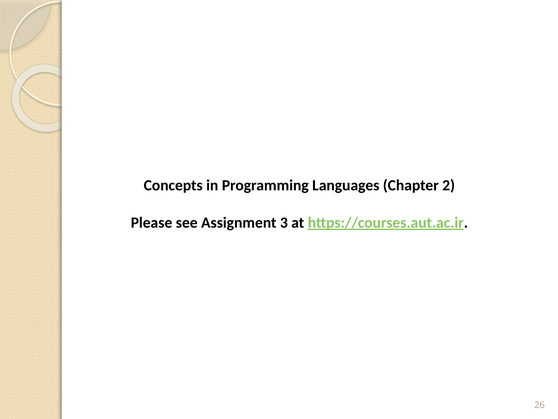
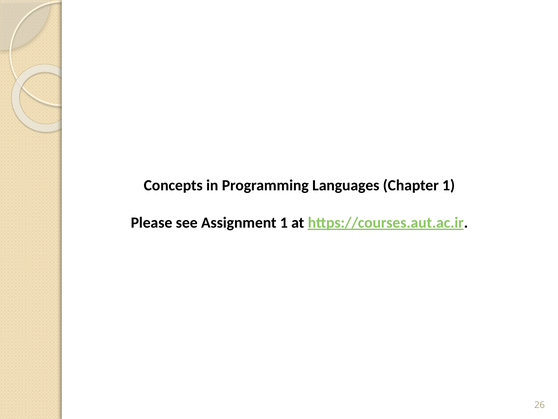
Chapter 2: 2 -> 1
Assignment 3: 3 -> 1
